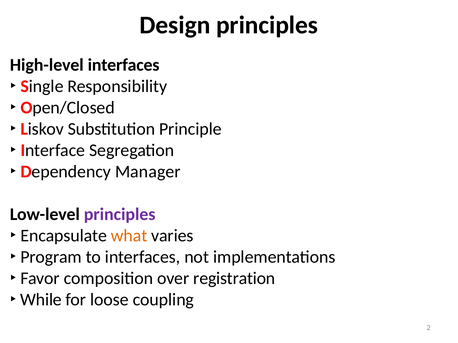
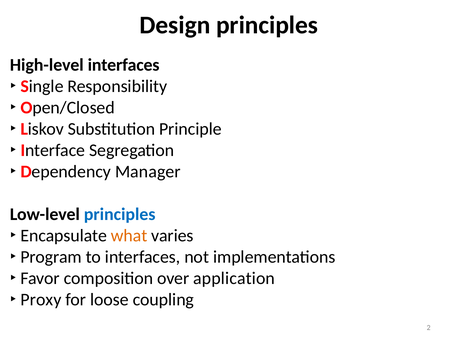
principles at (120, 215) colour: purple -> blue
registration: registration -> application
While: While -> Proxy
